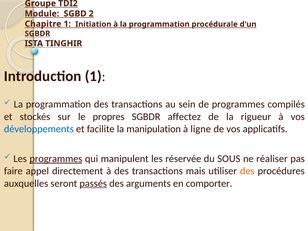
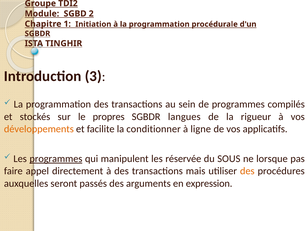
Introduction 1: 1 -> 3
affectez: affectez -> langues
développements colour: blue -> orange
manipulation: manipulation -> conditionner
réaliser: réaliser -> lorsque
passés underline: present -> none
comporter: comporter -> expression
